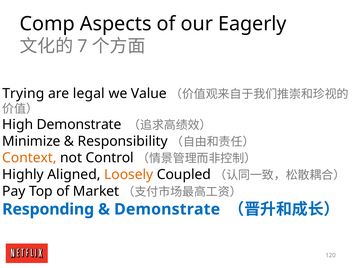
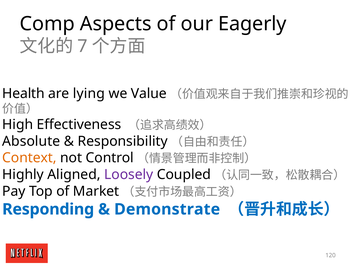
Trying: Trying -> Health
legal: legal -> lying
High Demonstrate: Demonstrate -> Effectiveness
Minimize: Minimize -> Absolute
Loosely colour: orange -> purple
